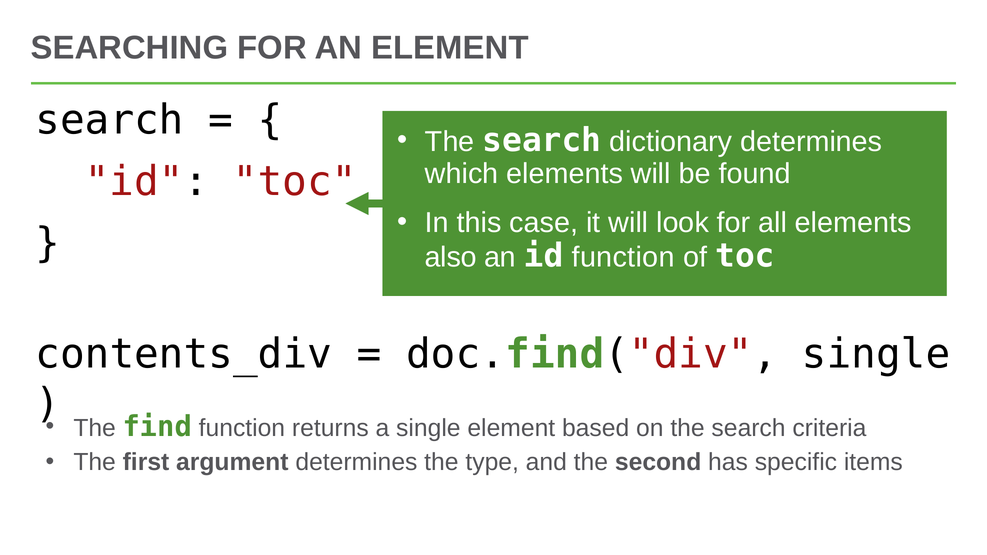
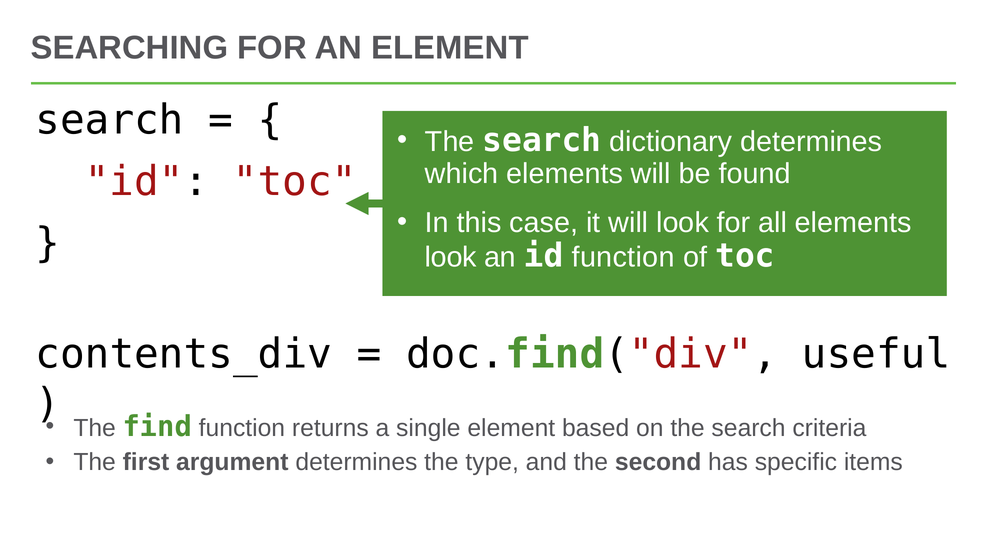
also at (451, 257): also -> look
doc.find("div single: single -> useful
